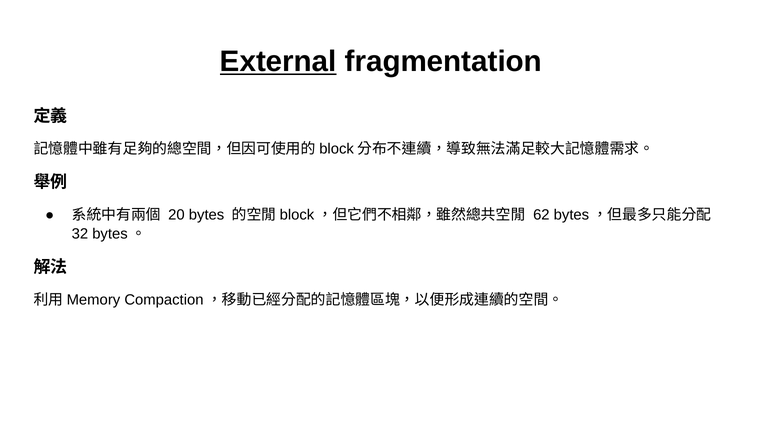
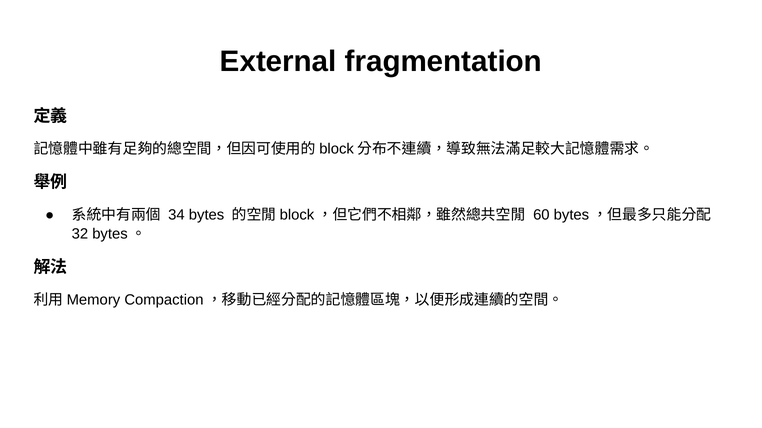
External underline: present -> none
20: 20 -> 34
62: 62 -> 60
